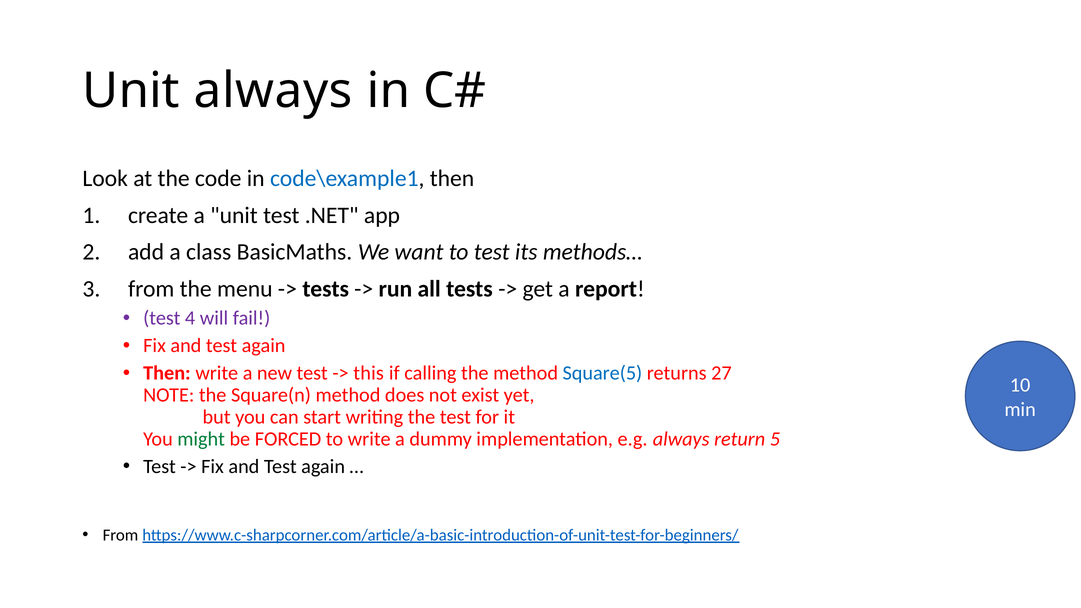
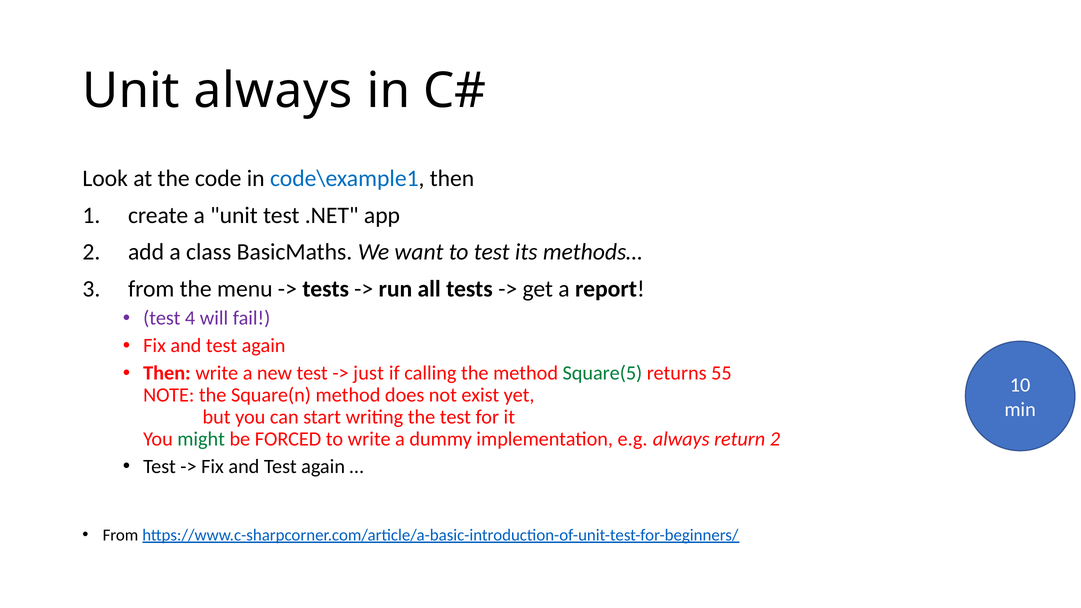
this: this -> just
Square(5 colour: blue -> green
27: 27 -> 55
return 5: 5 -> 2
